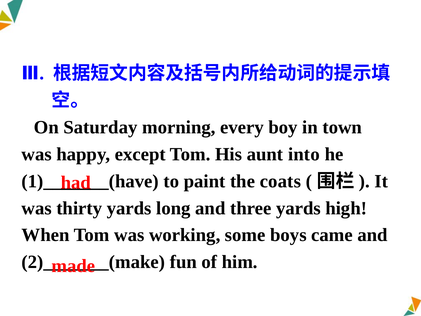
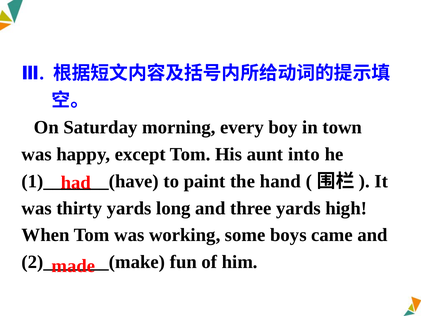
coats: coats -> hand
